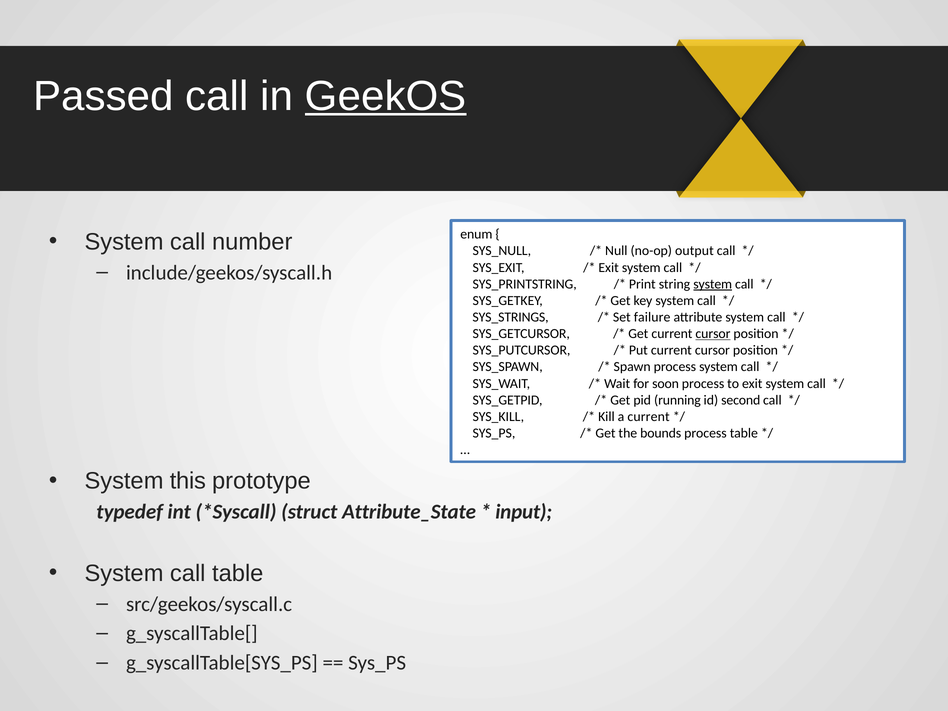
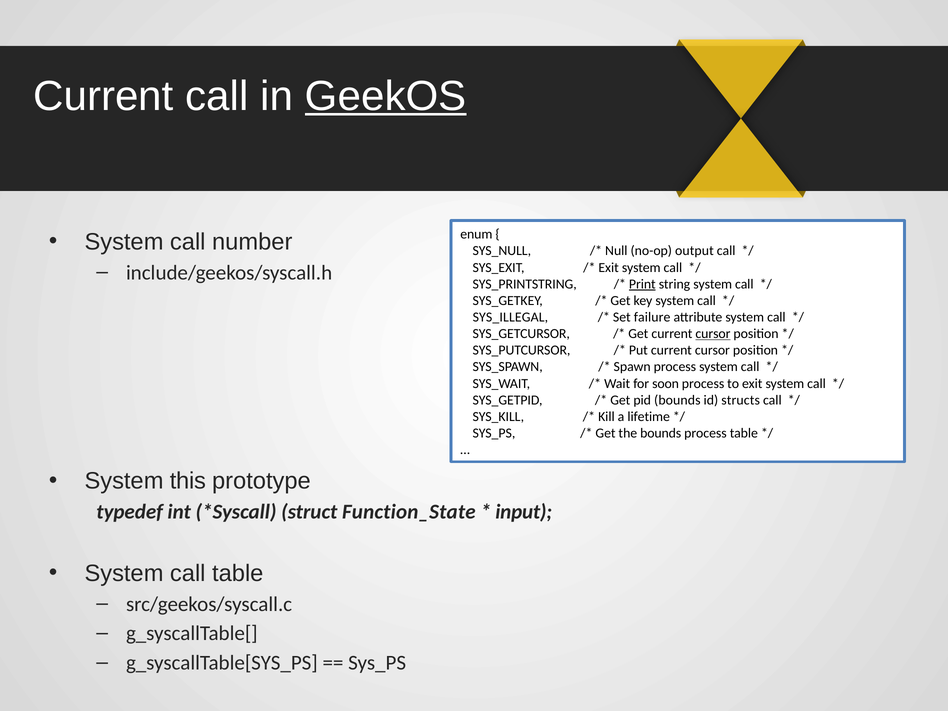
Passed at (103, 96): Passed -> Current
Print underline: none -> present
system at (713, 284) underline: present -> none
SYS_STRINGS: SYS_STRINGS -> SYS_ILLEGAL
pid running: running -> bounds
second: second -> structs
a current: current -> lifetime
Attribute_State: Attribute_State -> Function_State
